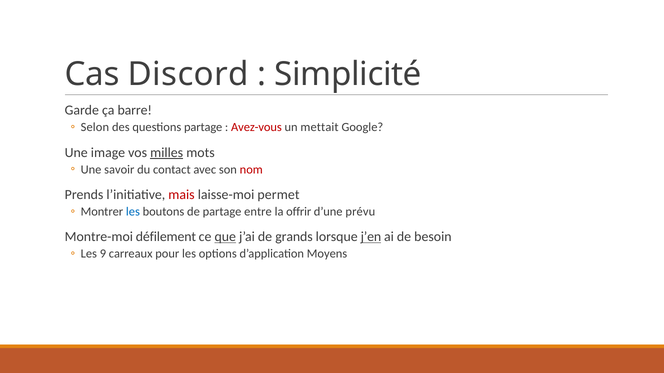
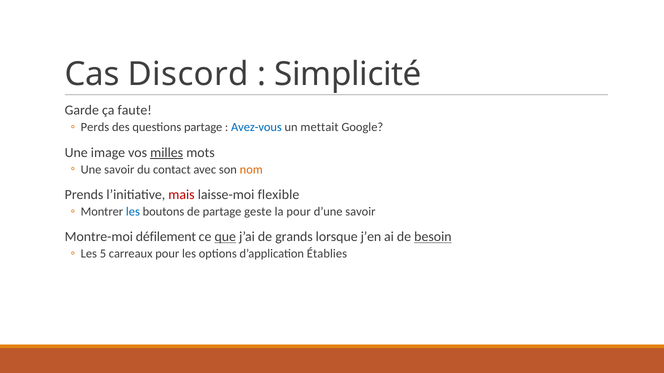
barre: barre -> faute
Selon: Selon -> Perds
Avez-vous colour: red -> blue
nom colour: red -> orange
permet: permet -> flexible
entre: entre -> geste
la offrir: offrir -> pour
d’une prévu: prévu -> savoir
j’en underline: present -> none
besoin underline: none -> present
9: 9 -> 5
Moyens: Moyens -> Établies
